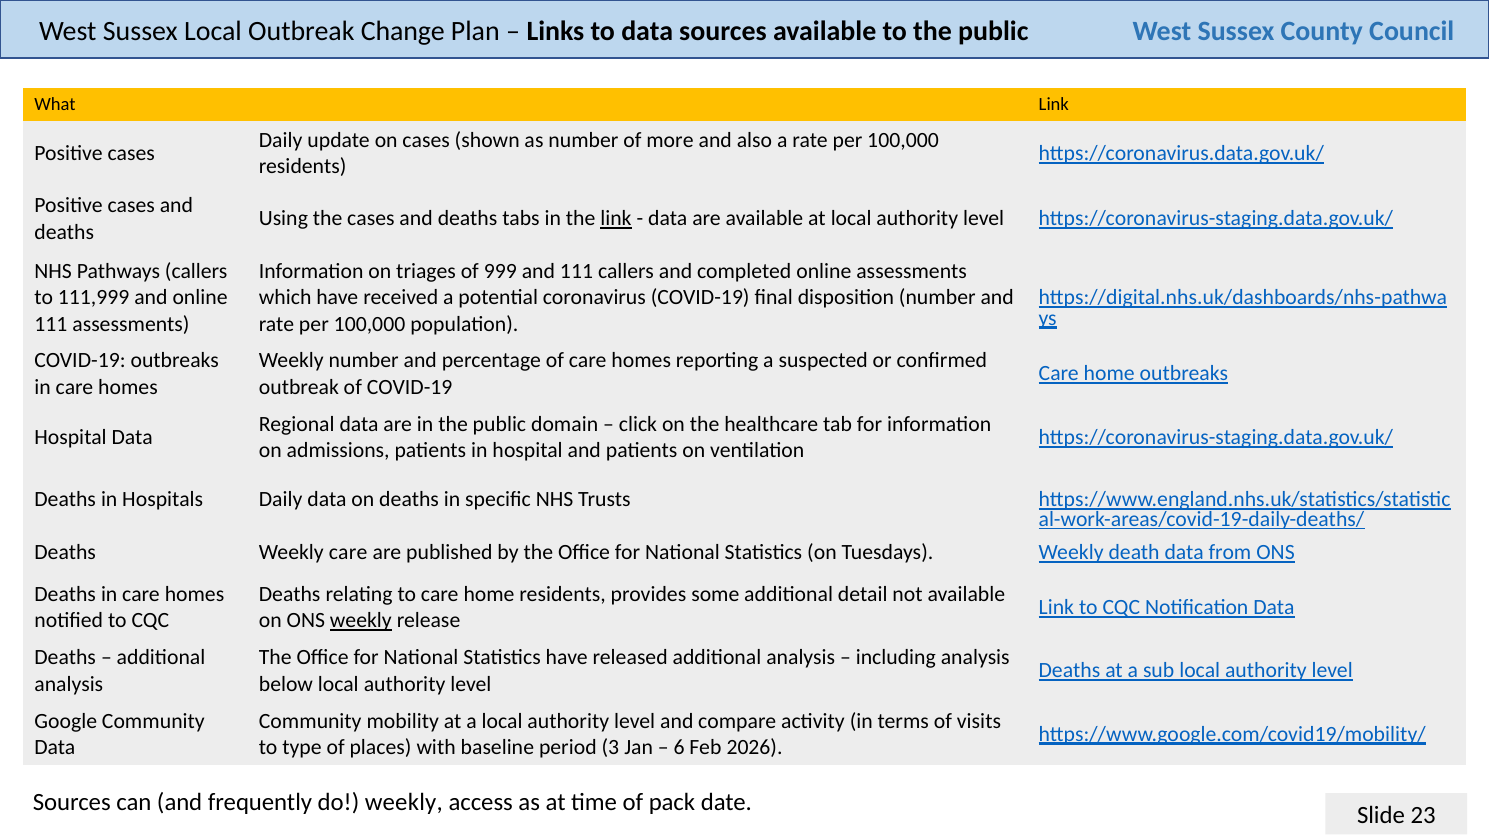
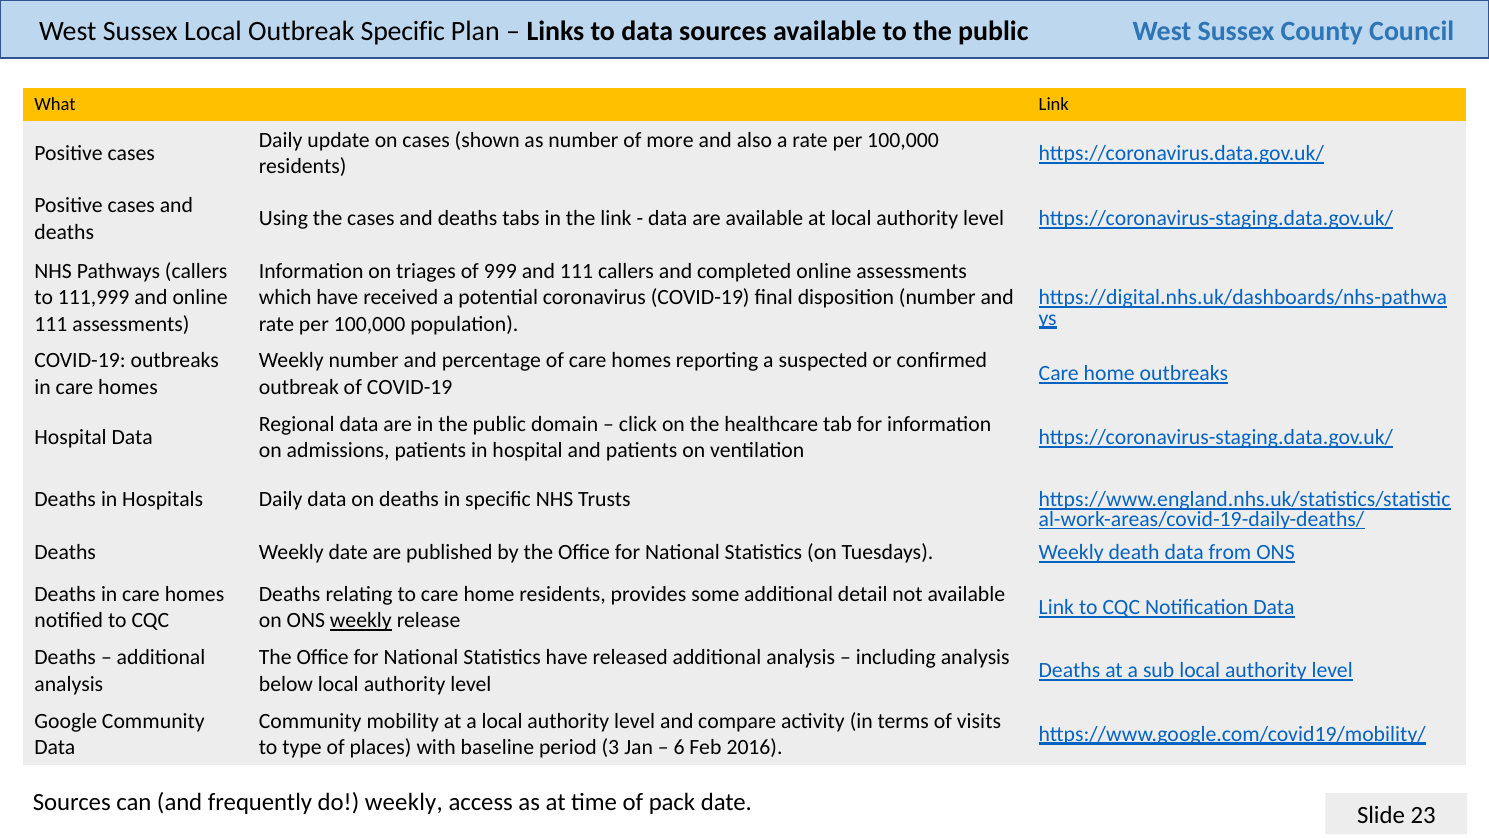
Outbreak Change: Change -> Specific
link at (616, 219) underline: present -> none
Weekly care: care -> date
2026: 2026 -> 2016
